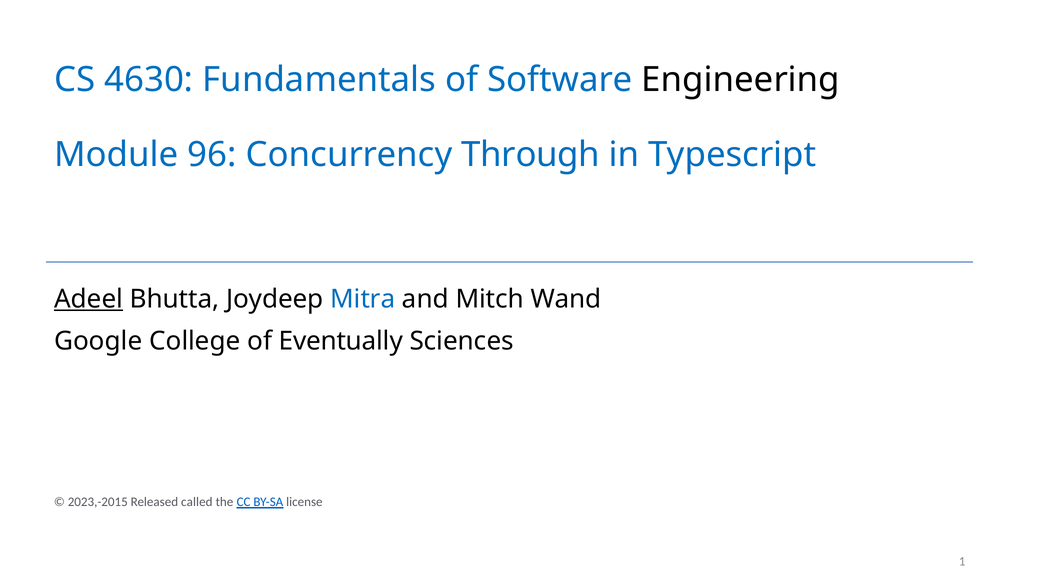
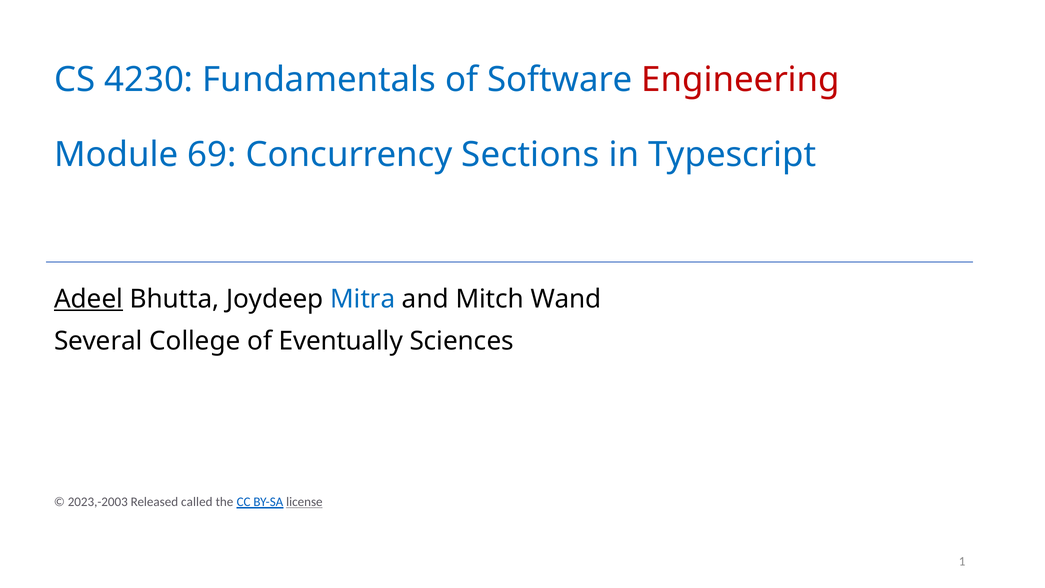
4630: 4630 -> 4230
Engineering colour: black -> red
96: 96 -> 69
Through: Through -> Sections
Google: Google -> Several
2023,-2015: 2023,-2015 -> 2023,-2003
license underline: none -> present
